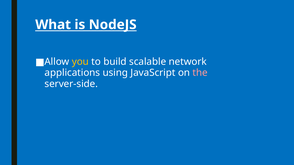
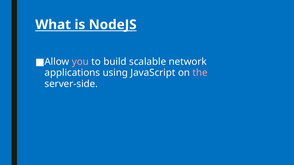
you colour: yellow -> pink
